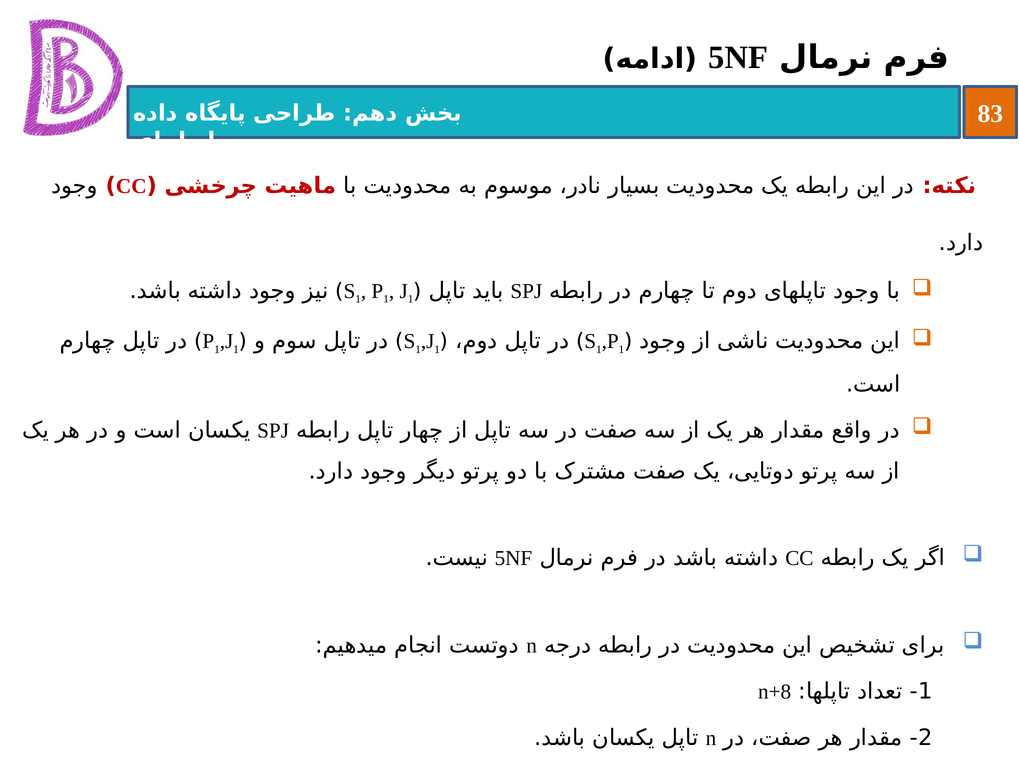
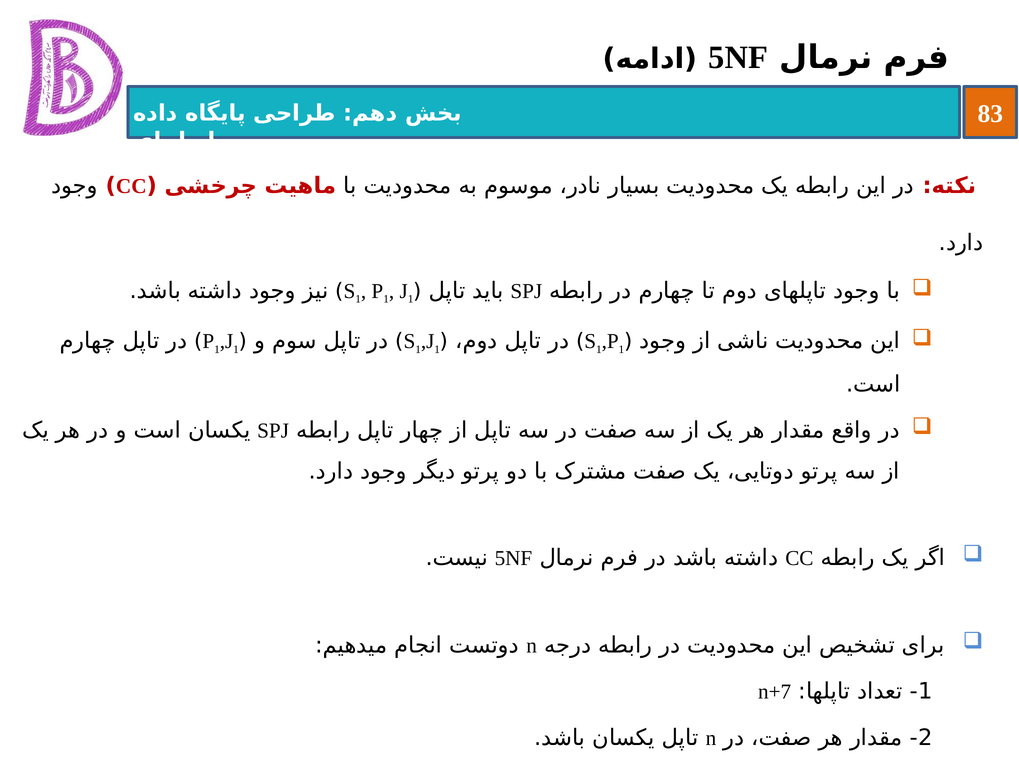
n+8: n+8 -> n+7
